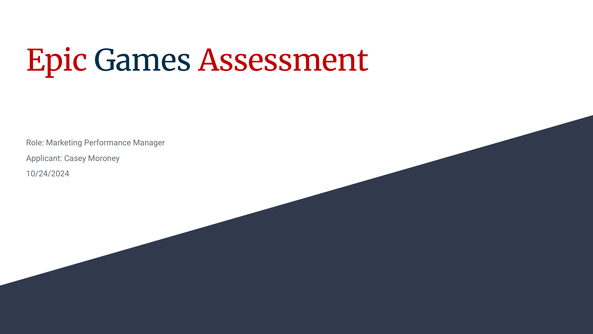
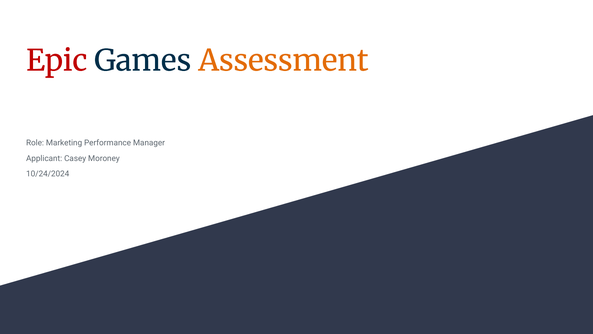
Assessment colour: red -> orange
